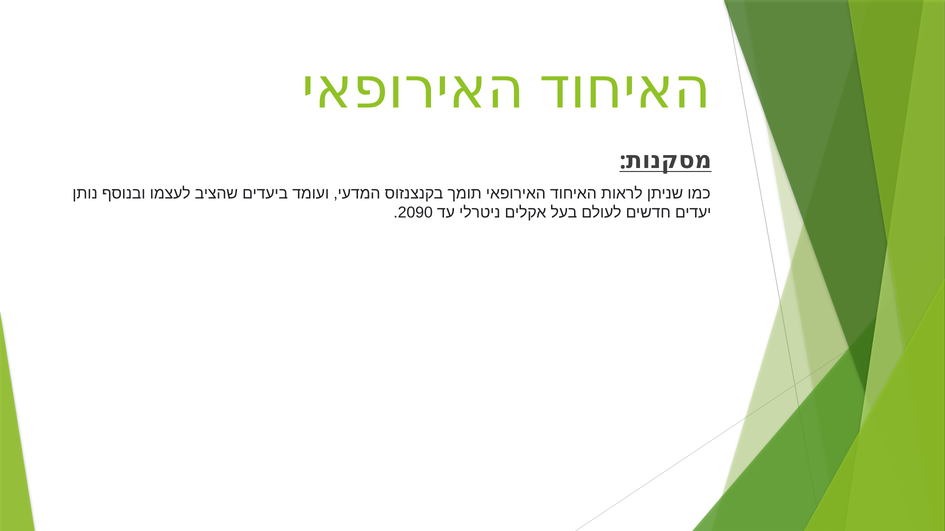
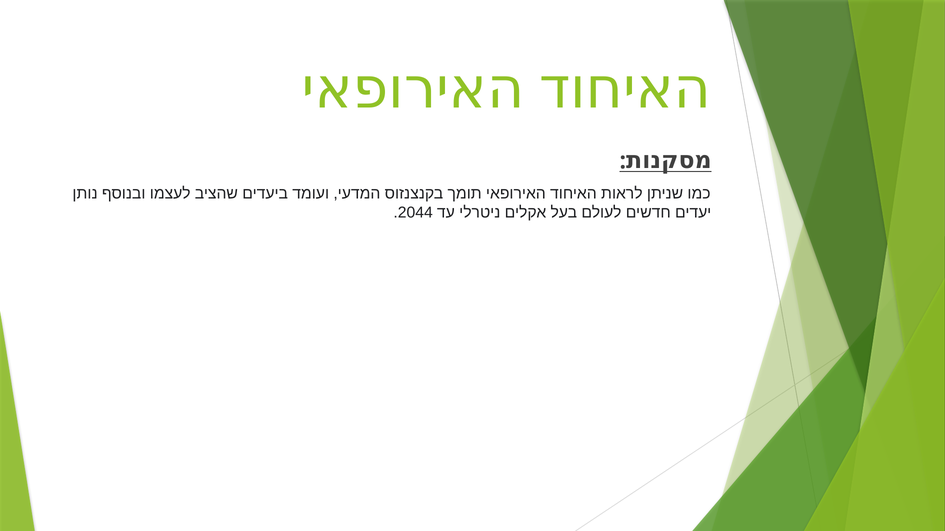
2090: 2090 -> 2044
